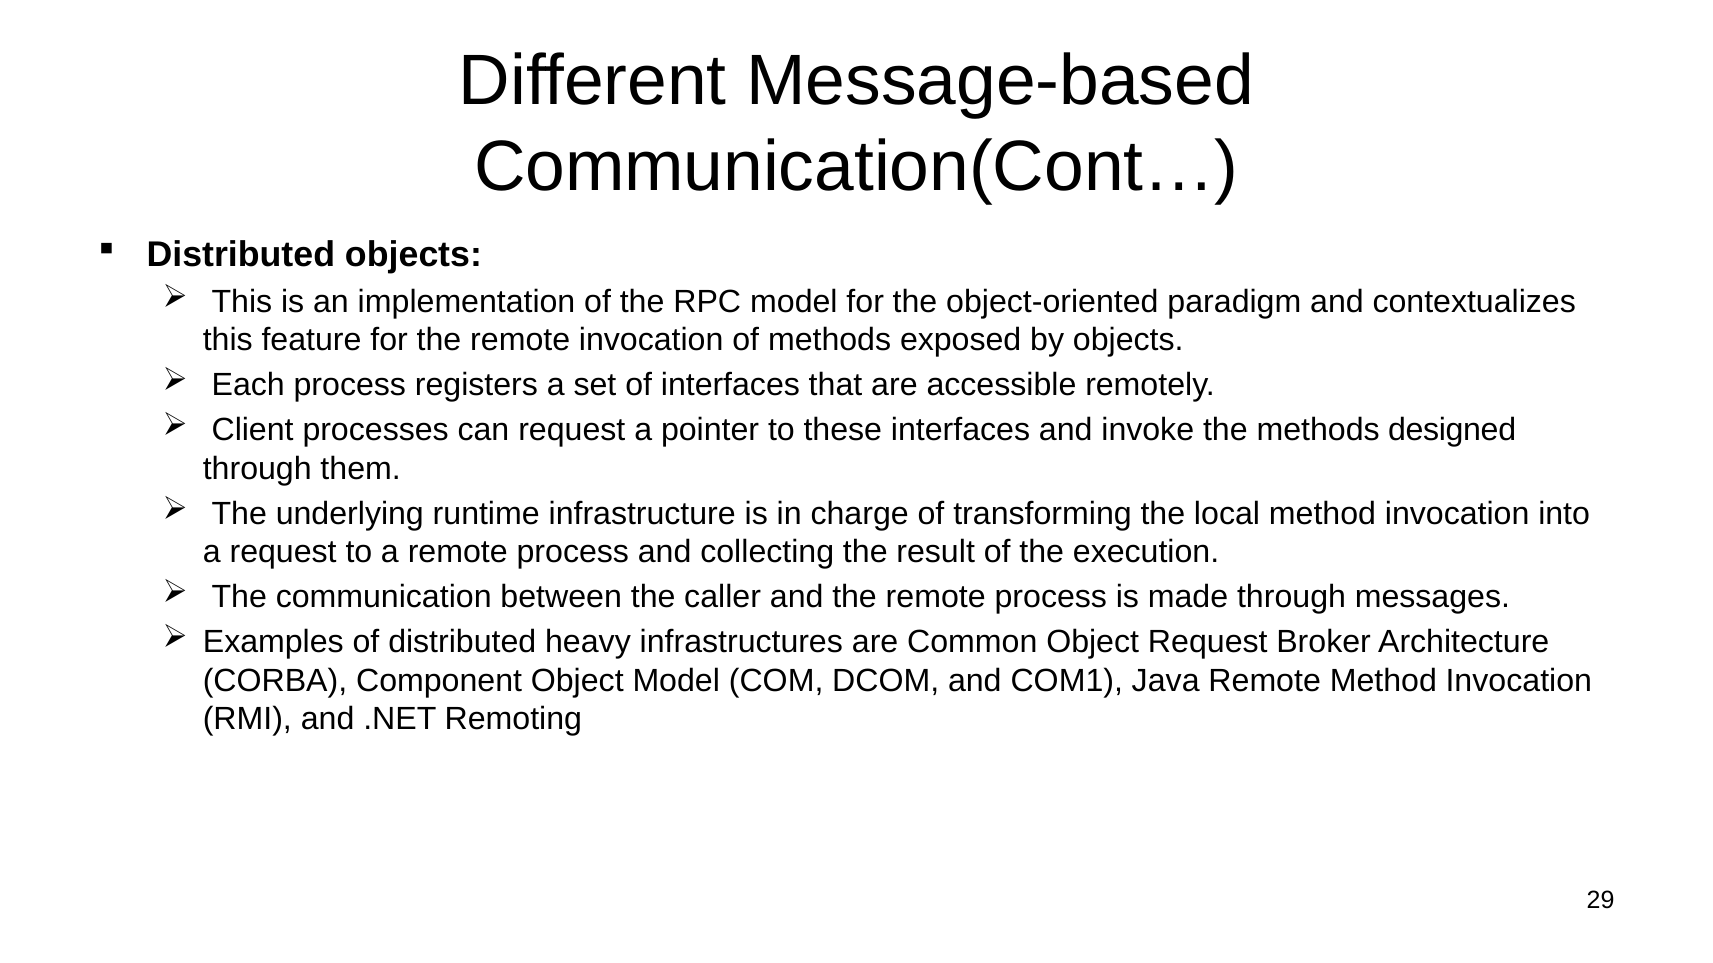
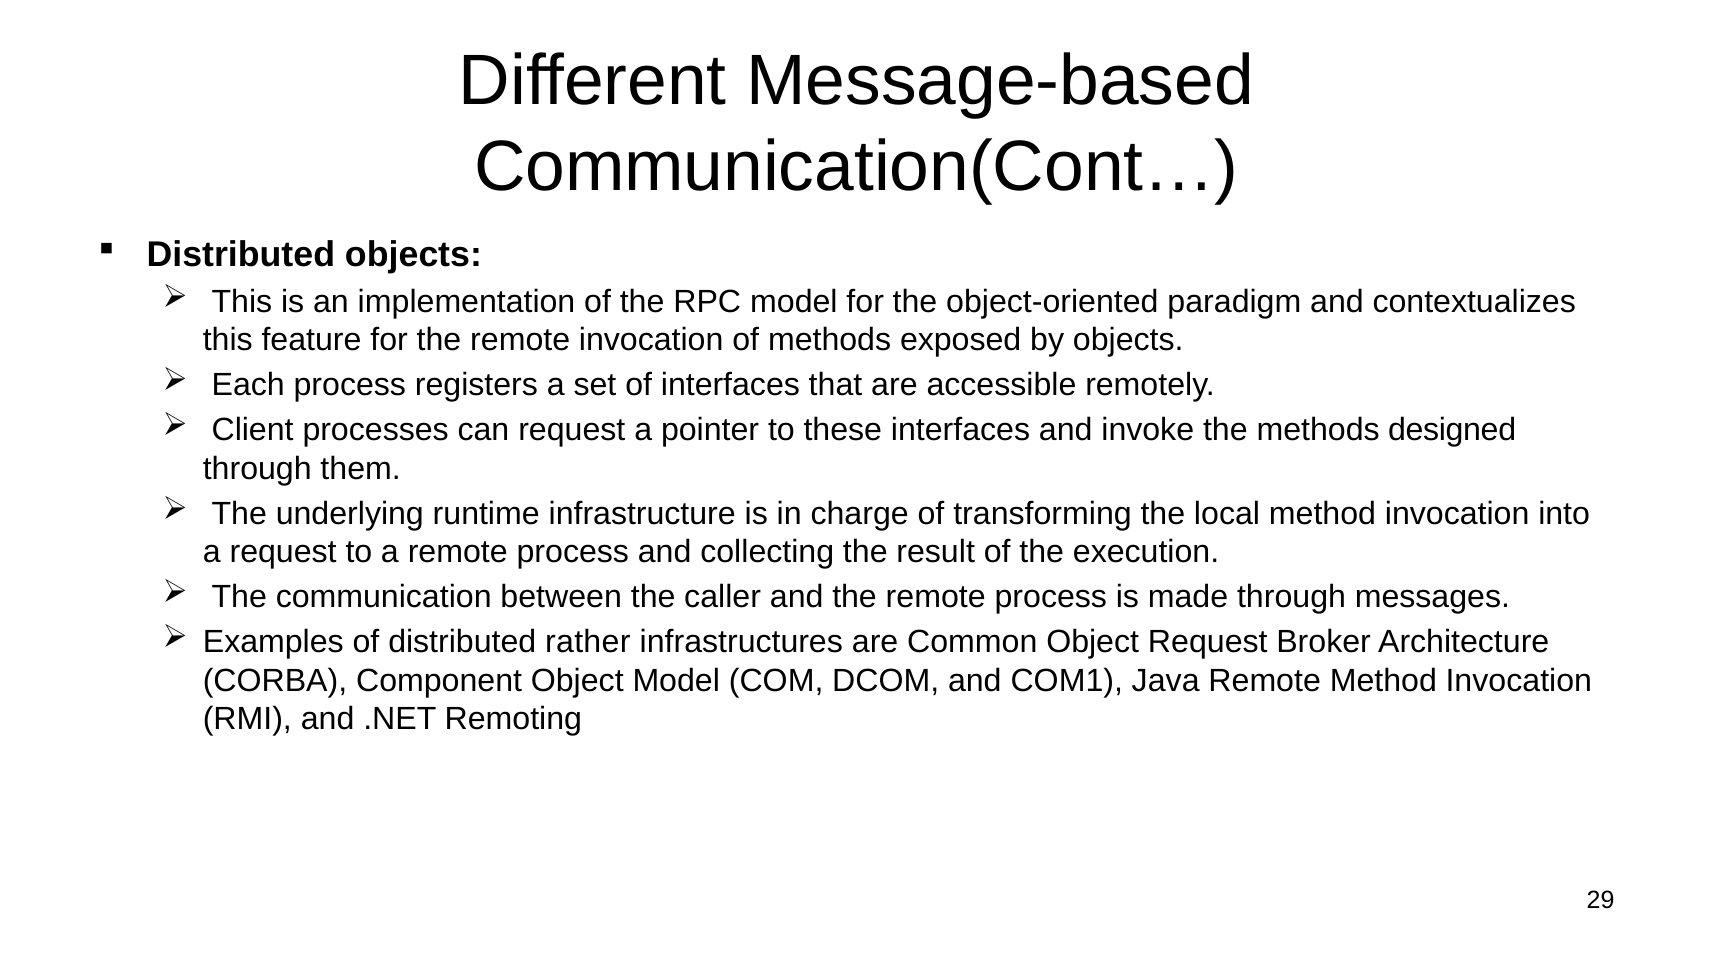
heavy: heavy -> rather
